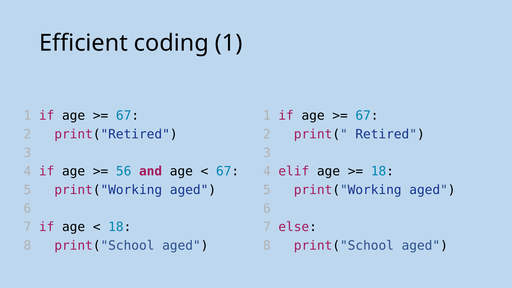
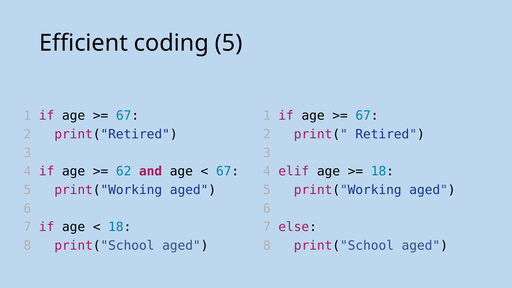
coding 1: 1 -> 5
56: 56 -> 62
